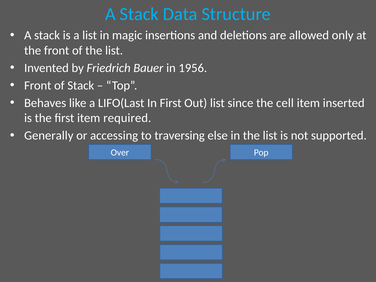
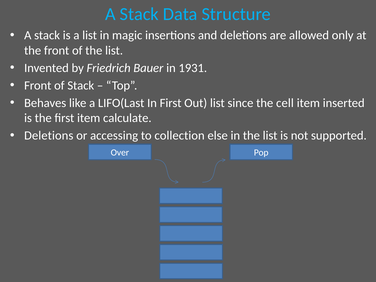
1956: 1956 -> 1931
required: required -> calculate
Generally at (49, 136): Generally -> Deletions
traversing: traversing -> collection
